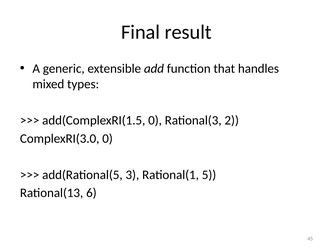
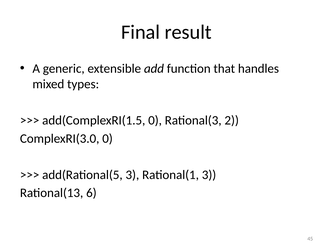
Rational(1 5: 5 -> 3
